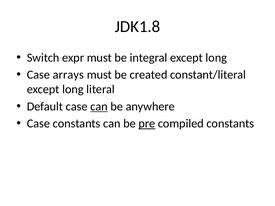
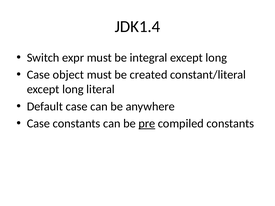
JDK1.8: JDK1.8 -> JDK1.4
arrays: arrays -> object
can at (99, 107) underline: present -> none
